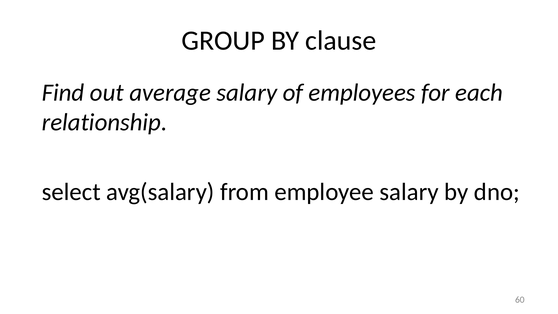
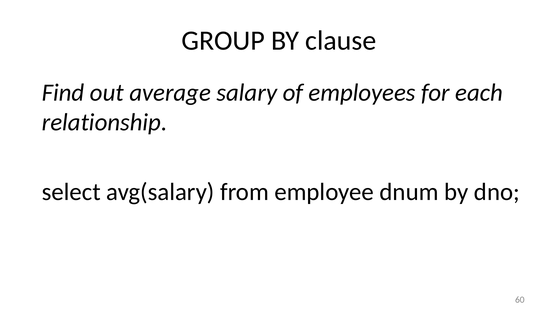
employee salary: salary -> dnum
